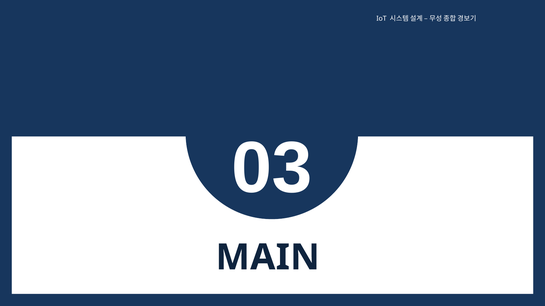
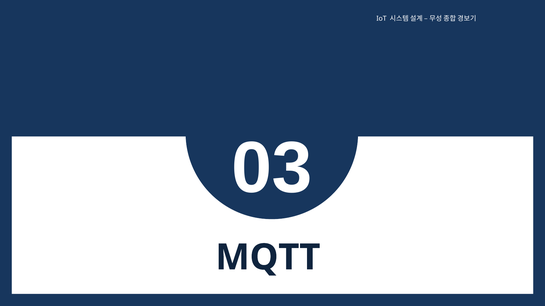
MAIN: MAIN -> MQTT
